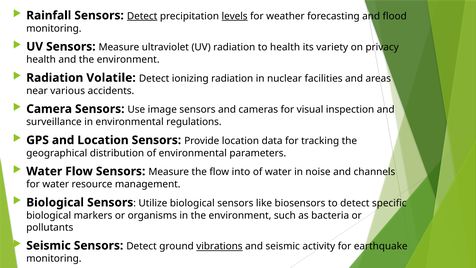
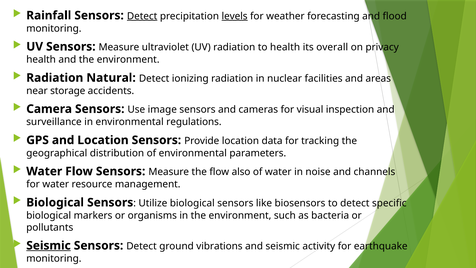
variety: variety -> overall
Volatile: Volatile -> Natural
various: various -> storage
into: into -> also
Seismic at (49, 245) underline: none -> present
vibrations underline: present -> none
